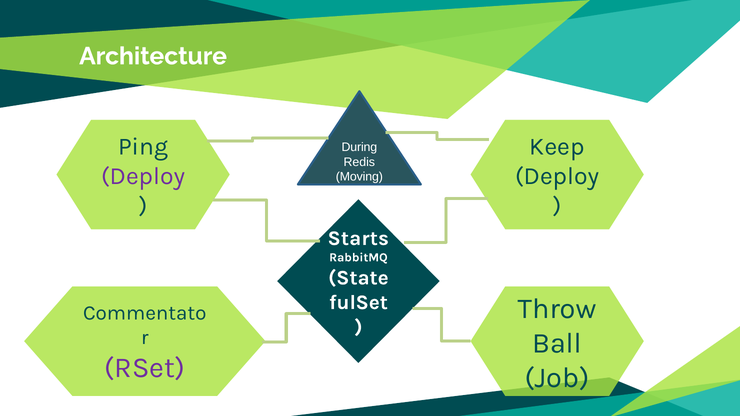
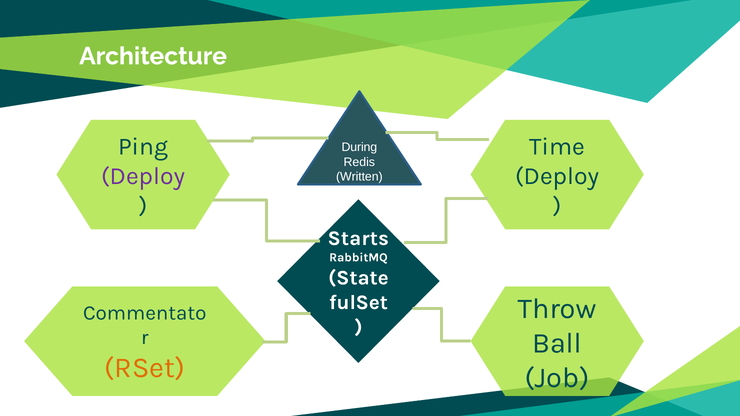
Keep: Keep -> Time
Moving: Moving -> Written
RSet colour: purple -> orange
